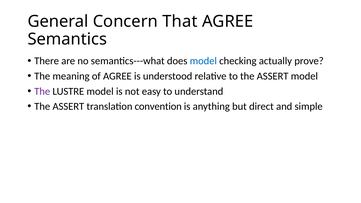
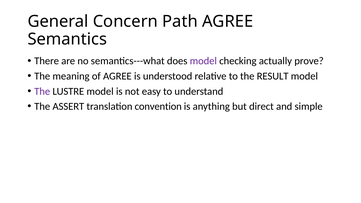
That: That -> Path
model at (203, 61) colour: blue -> purple
to the ASSERT: ASSERT -> RESULT
